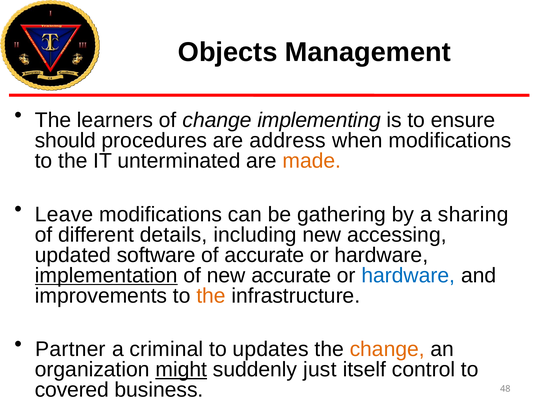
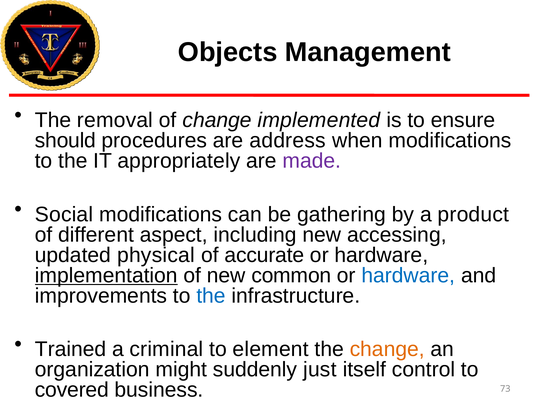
learners: learners -> removal
implementing: implementing -> implemented
unterminated: unterminated -> appropriately
made colour: orange -> purple
Leave: Leave -> Social
sharing: sharing -> product
details: details -> aspect
software: software -> physical
new accurate: accurate -> common
the at (211, 295) colour: orange -> blue
Partner: Partner -> Trained
updates: updates -> element
might underline: present -> none
48: 48 -> 73
